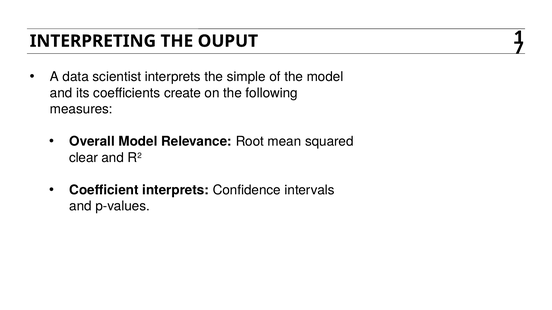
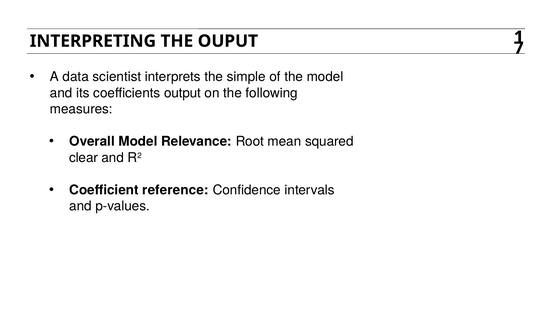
create: create -> output
Coefficient interprets: interprets -> reference
